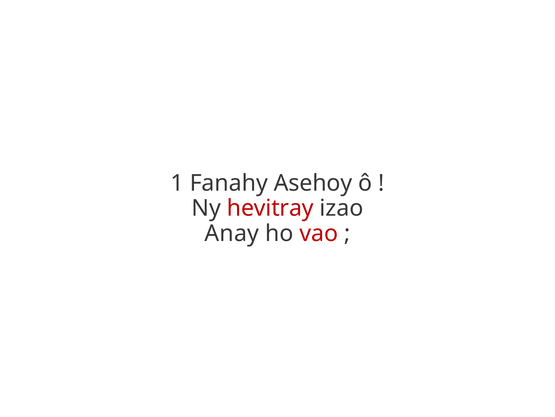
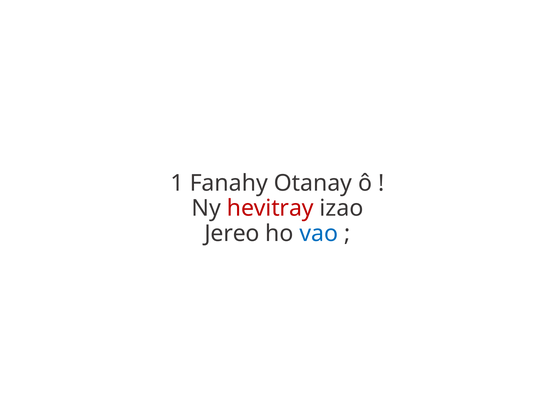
Asehoy: Asehoy -> Otanay
Anay: Anay -> Jereo
vao colour: red -> blue
